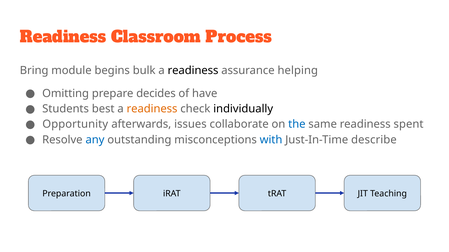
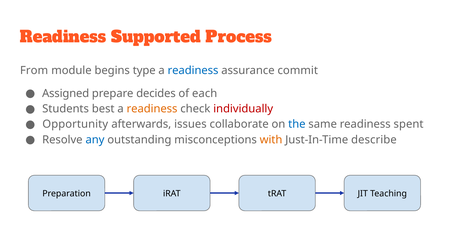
Classroom: Classroom -> Supported
Bring: Bring -> From
bulk: bulk -> type
readiness at (193, 71) colour: black -> blue
helping: helping -> commit
Omitting: Omitting -> Assigned
have: have -> each
individually colour: black -> red
with colour: blue -> orange
